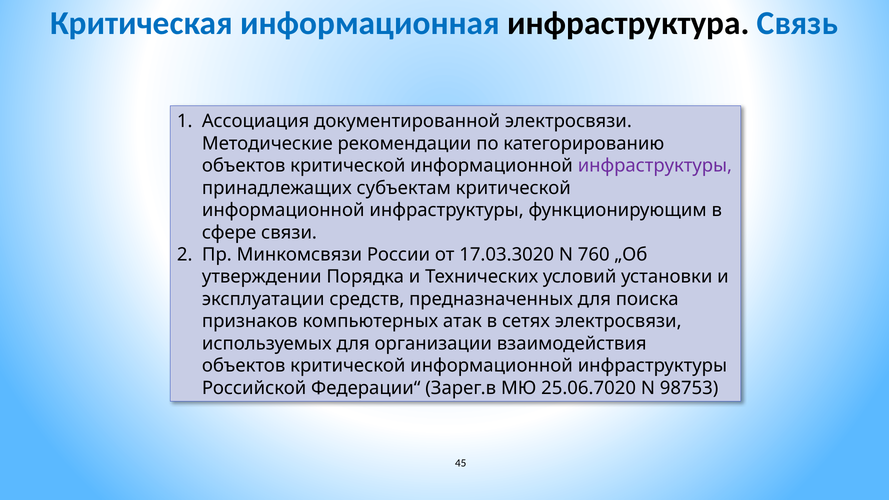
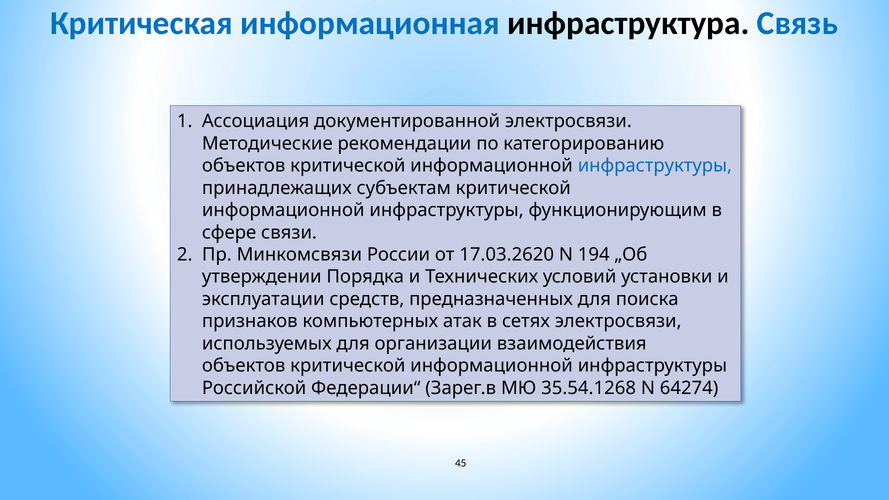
инфраструктуры at (655, 166) colour: purple -> blue
17.03.3020: 17.03.3020 -> 17.03.2620
760: 760 -> 194
25.06.7020: 25.06.7020 -> 35.54.1268
98753: 98753 -> 64274
